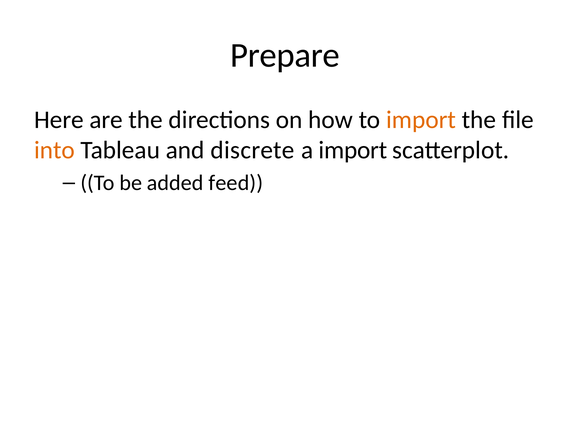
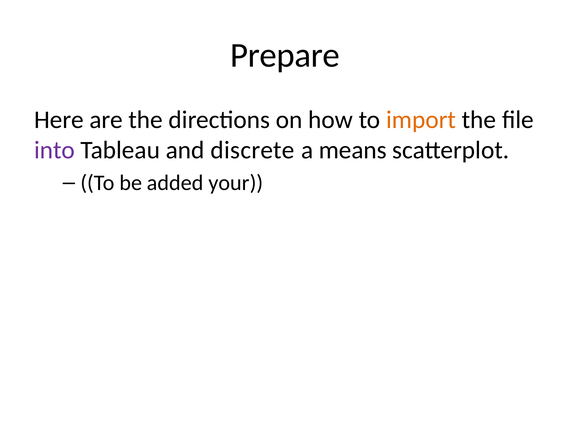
into colour: orange -> purple
a import: import -> means
feed: feed -> your
